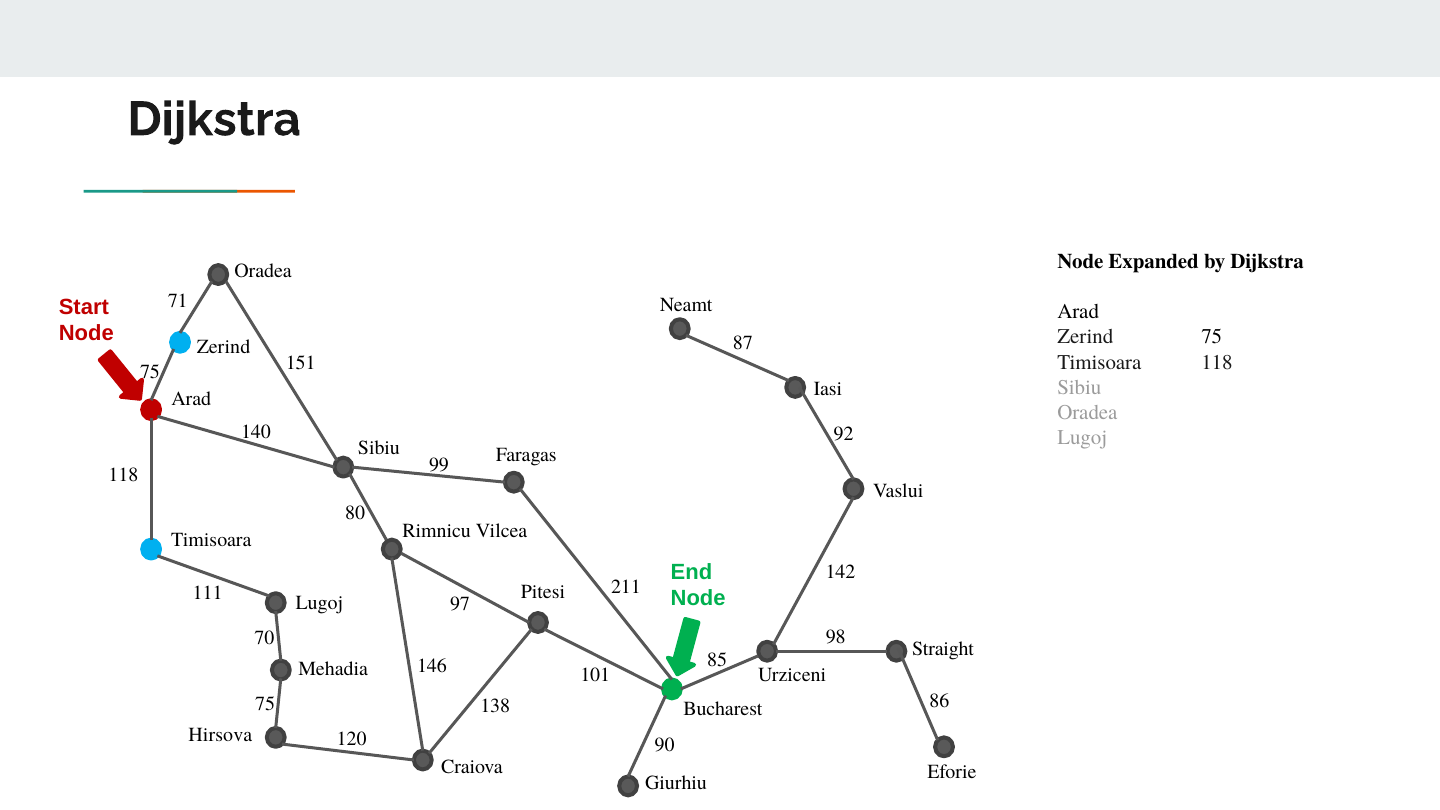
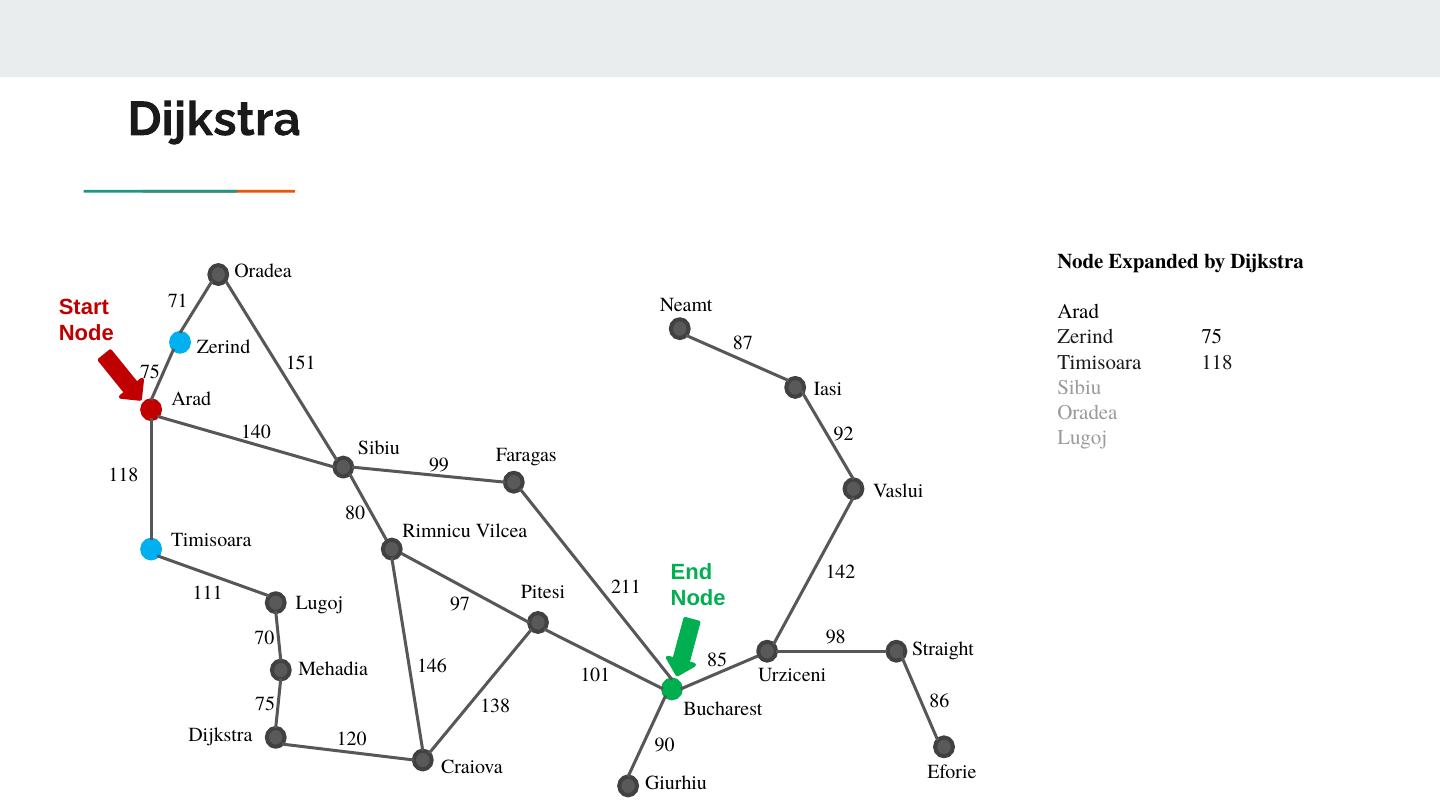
Hirsova at (220, 735): Hirsova -> Dijkstra
